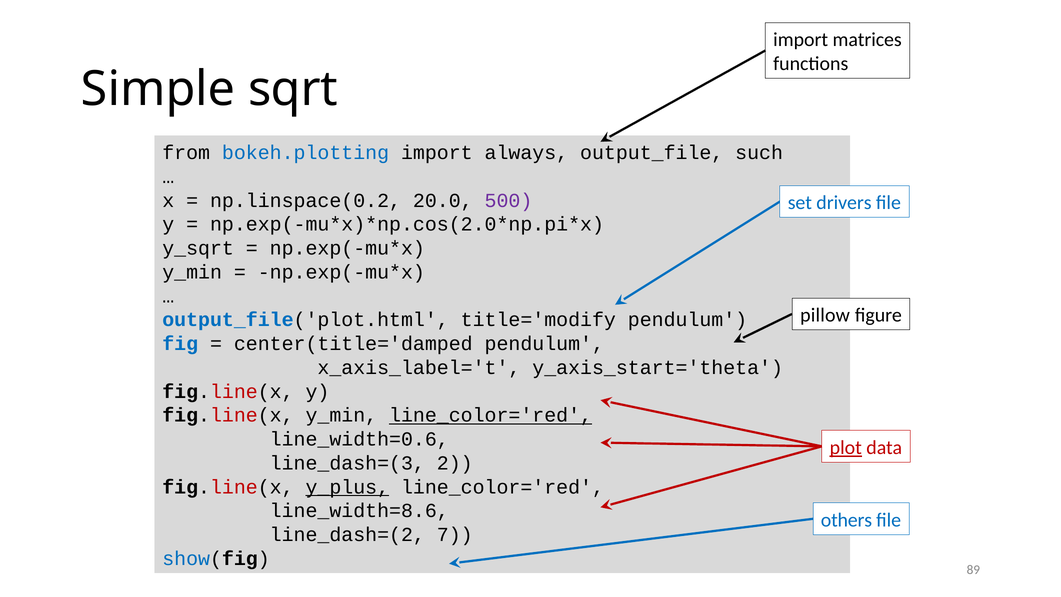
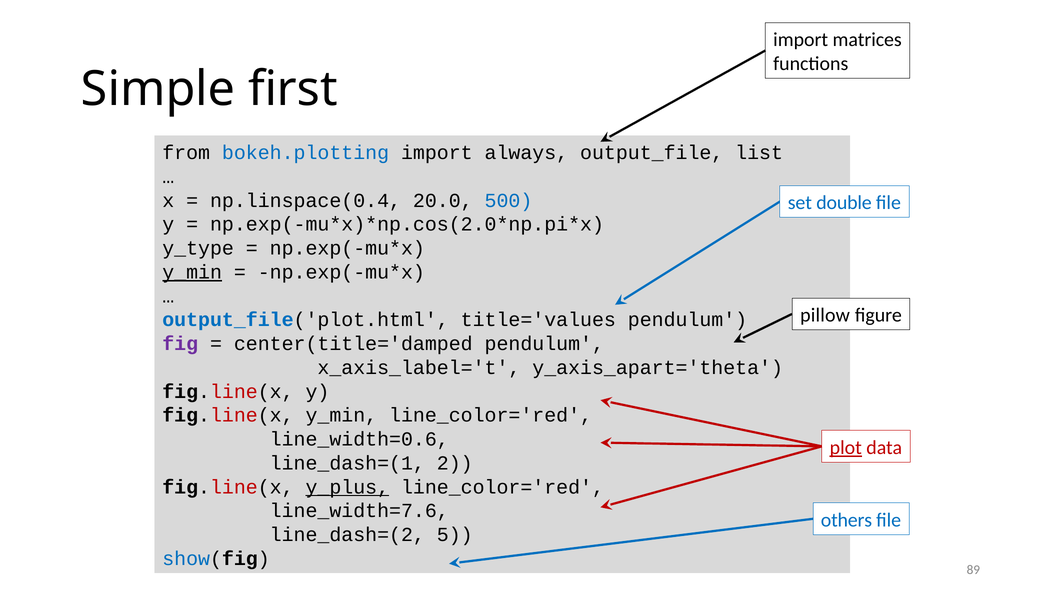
sqrt: sqrt -> first
such: such -> list
np.linspace(0.2: np.linspace(0.2 -> np.linspace(0.4
500 colour: purple -> blue
drivers: drivers -> double
y_sqrt: y_sqrt -> y_type
y_min at (192, 272) underline: none -> present
title='modify: title='modify -> title='values
fig colour: blue -> purple
y_axis_start='theta: y_axis_start='theta -> y_axis_apart='theta
line_color='red at (491, 415) underline: present -> none
line_dash=(3: line_dash=(3 -> line_dash=(1
line_width=8.6: line_width=8.6 -> line_width=7.6
7: 7 -> 5
